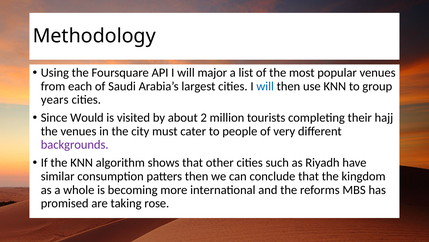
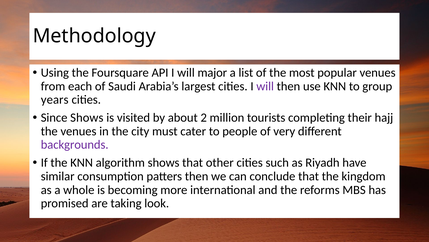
will at (265, 86) colour: blue -> purple
Since Would: Would -> Shows
rose: rose -> look
